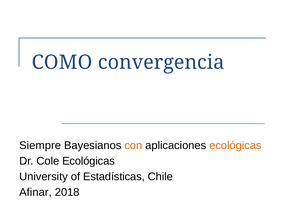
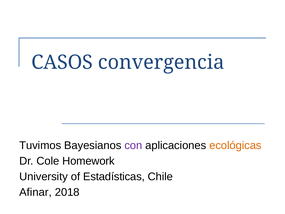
COMO: COMO -> CASOS
Siempre: Siempre -> Tuvimos
con colour: orange -> purple
Cole Ecológicas: Ecológicas -> Homework
